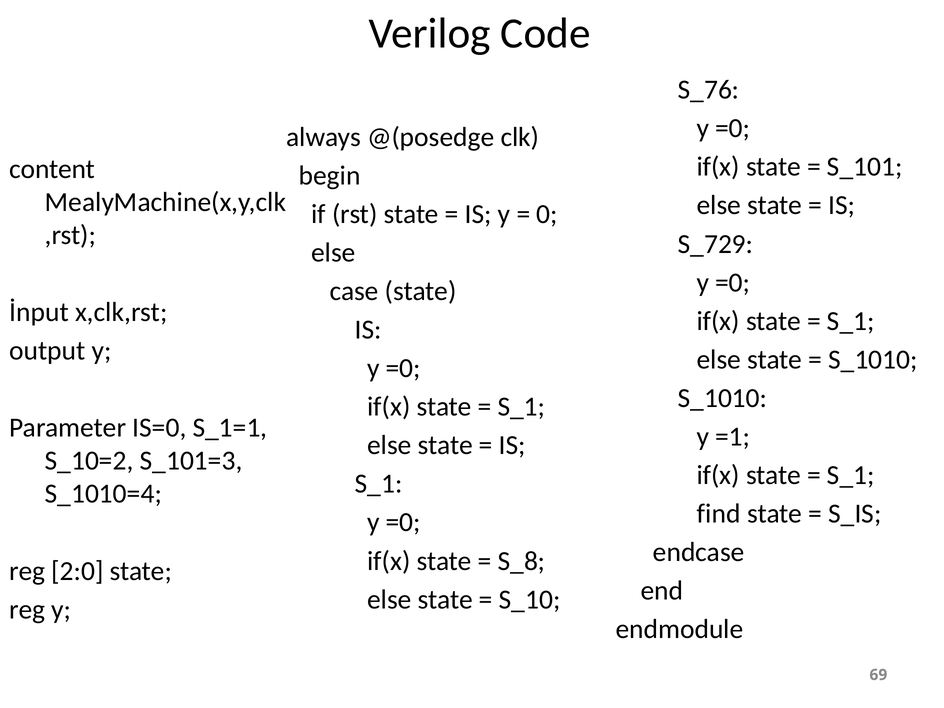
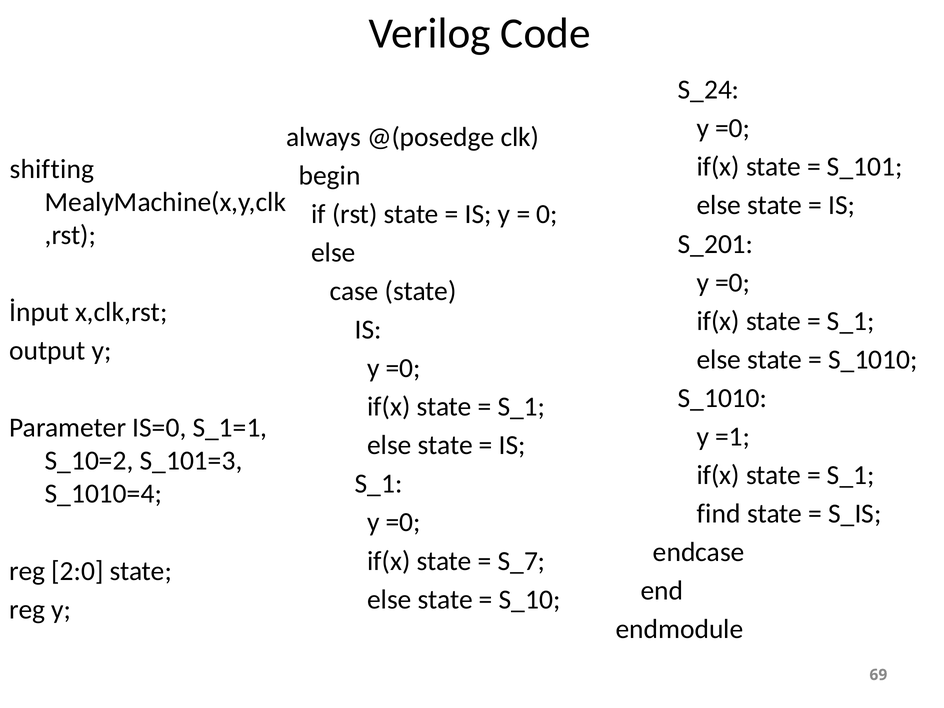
S_76: S_76 -> S_24
content: content -> shifting
S_729: S_729 -> S_201
S_8: S_8 -> S_7
